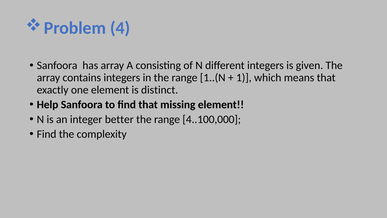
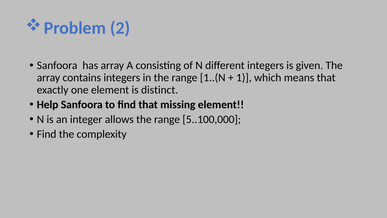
4: 4 -> 2
better: better -> allows
4..100,000: 4..100,000 -> 5..100,000
